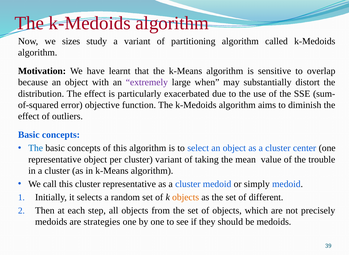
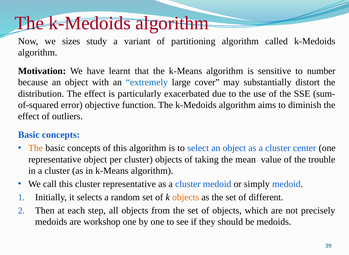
overlap: overlap -> number
extremely colour: purple -> blue
when: when -> cover
The at (36, 148) colour: blue -> orange
cluster variant: variant -> objects
strategies: strategies -> workshop
